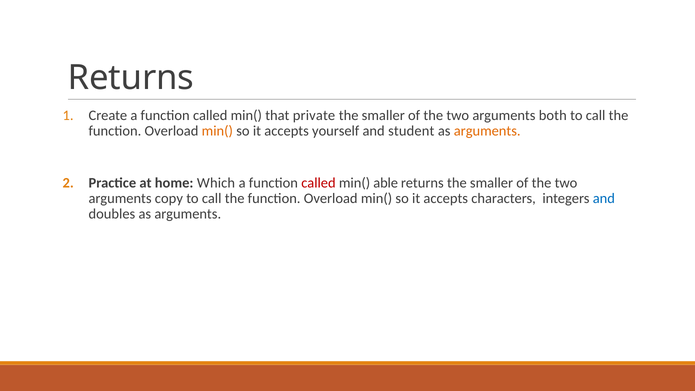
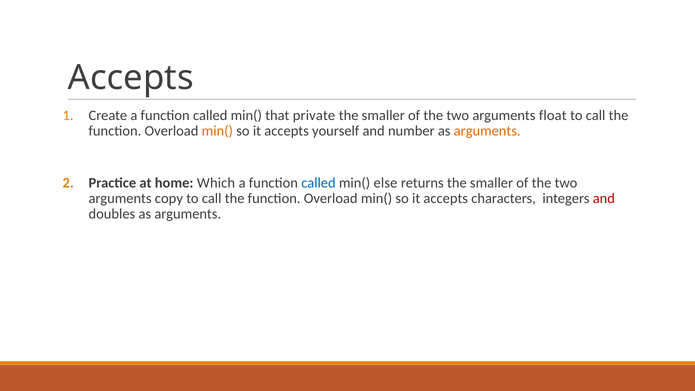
Returns at (131, 78): Returns -> Accepts
both: both -> float
student: student -> number
called at (318, 183) colour: red -> blue
able: able -> else
and at (604, 198) colour: blue -> red
